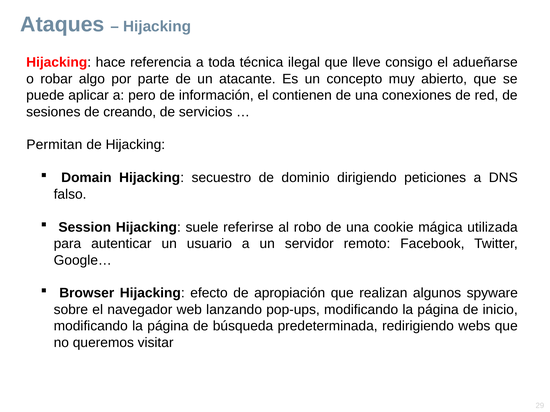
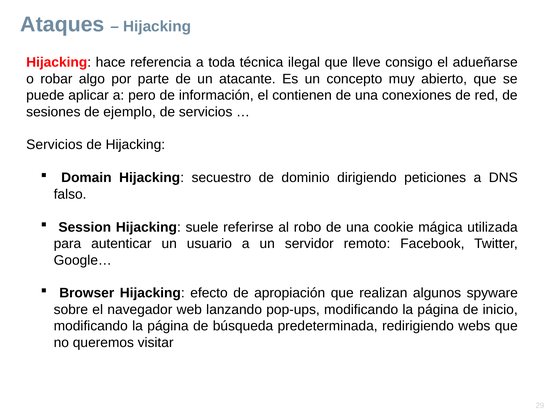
creando: creando -> ejemplo
Permitan at (54, 145): Permitan -> Servicios
